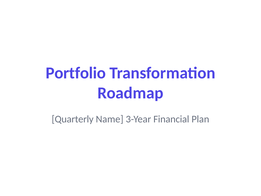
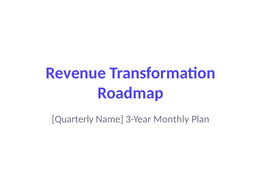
Portfolio: Portfolio -> Revenue
Financial: Financial -> Monthly
